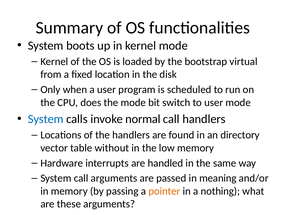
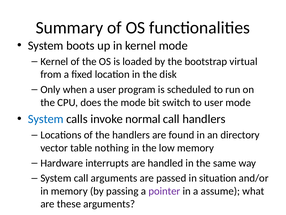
without: without -> nothing
meaning: meaning -> situation
pointer colour: orange -> purple
nothing: nothing -> assume
